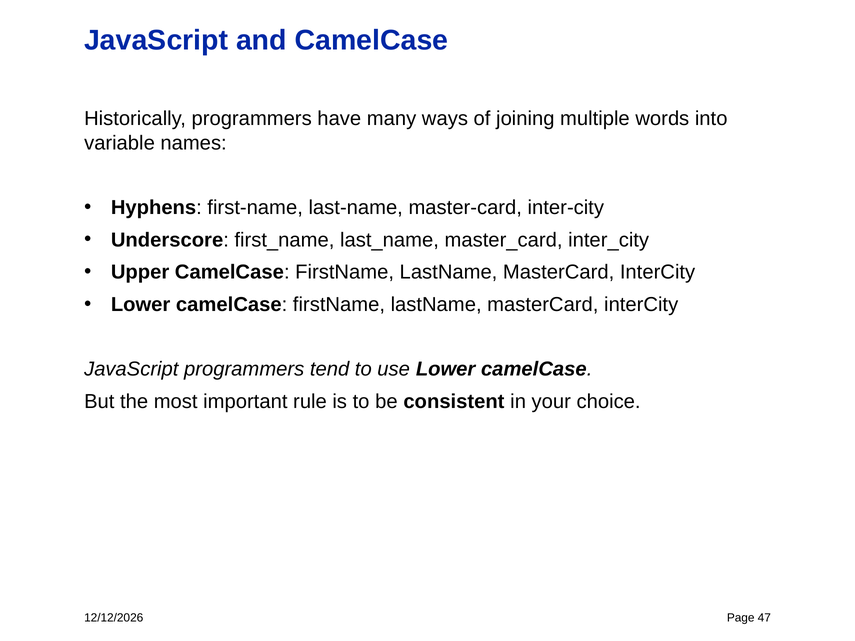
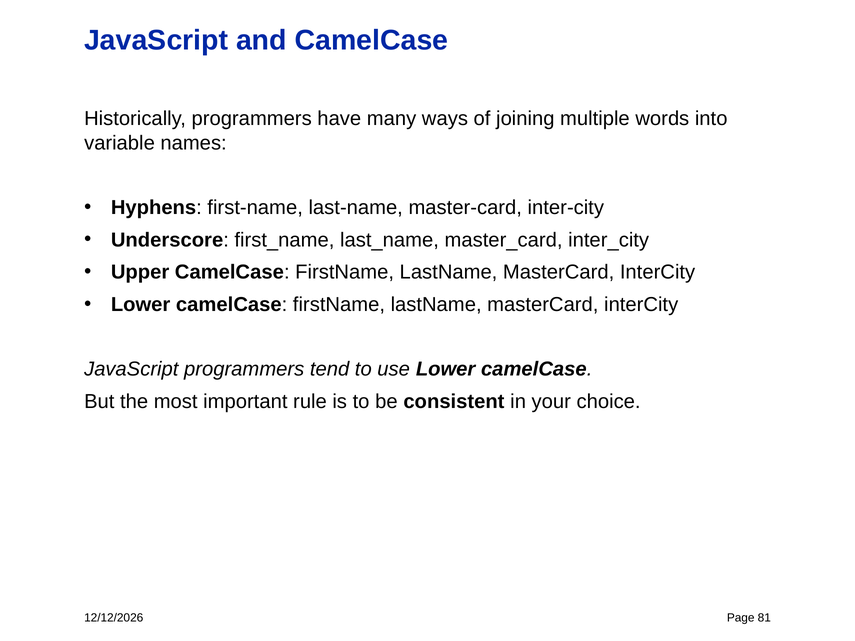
47: 47 -> 81
